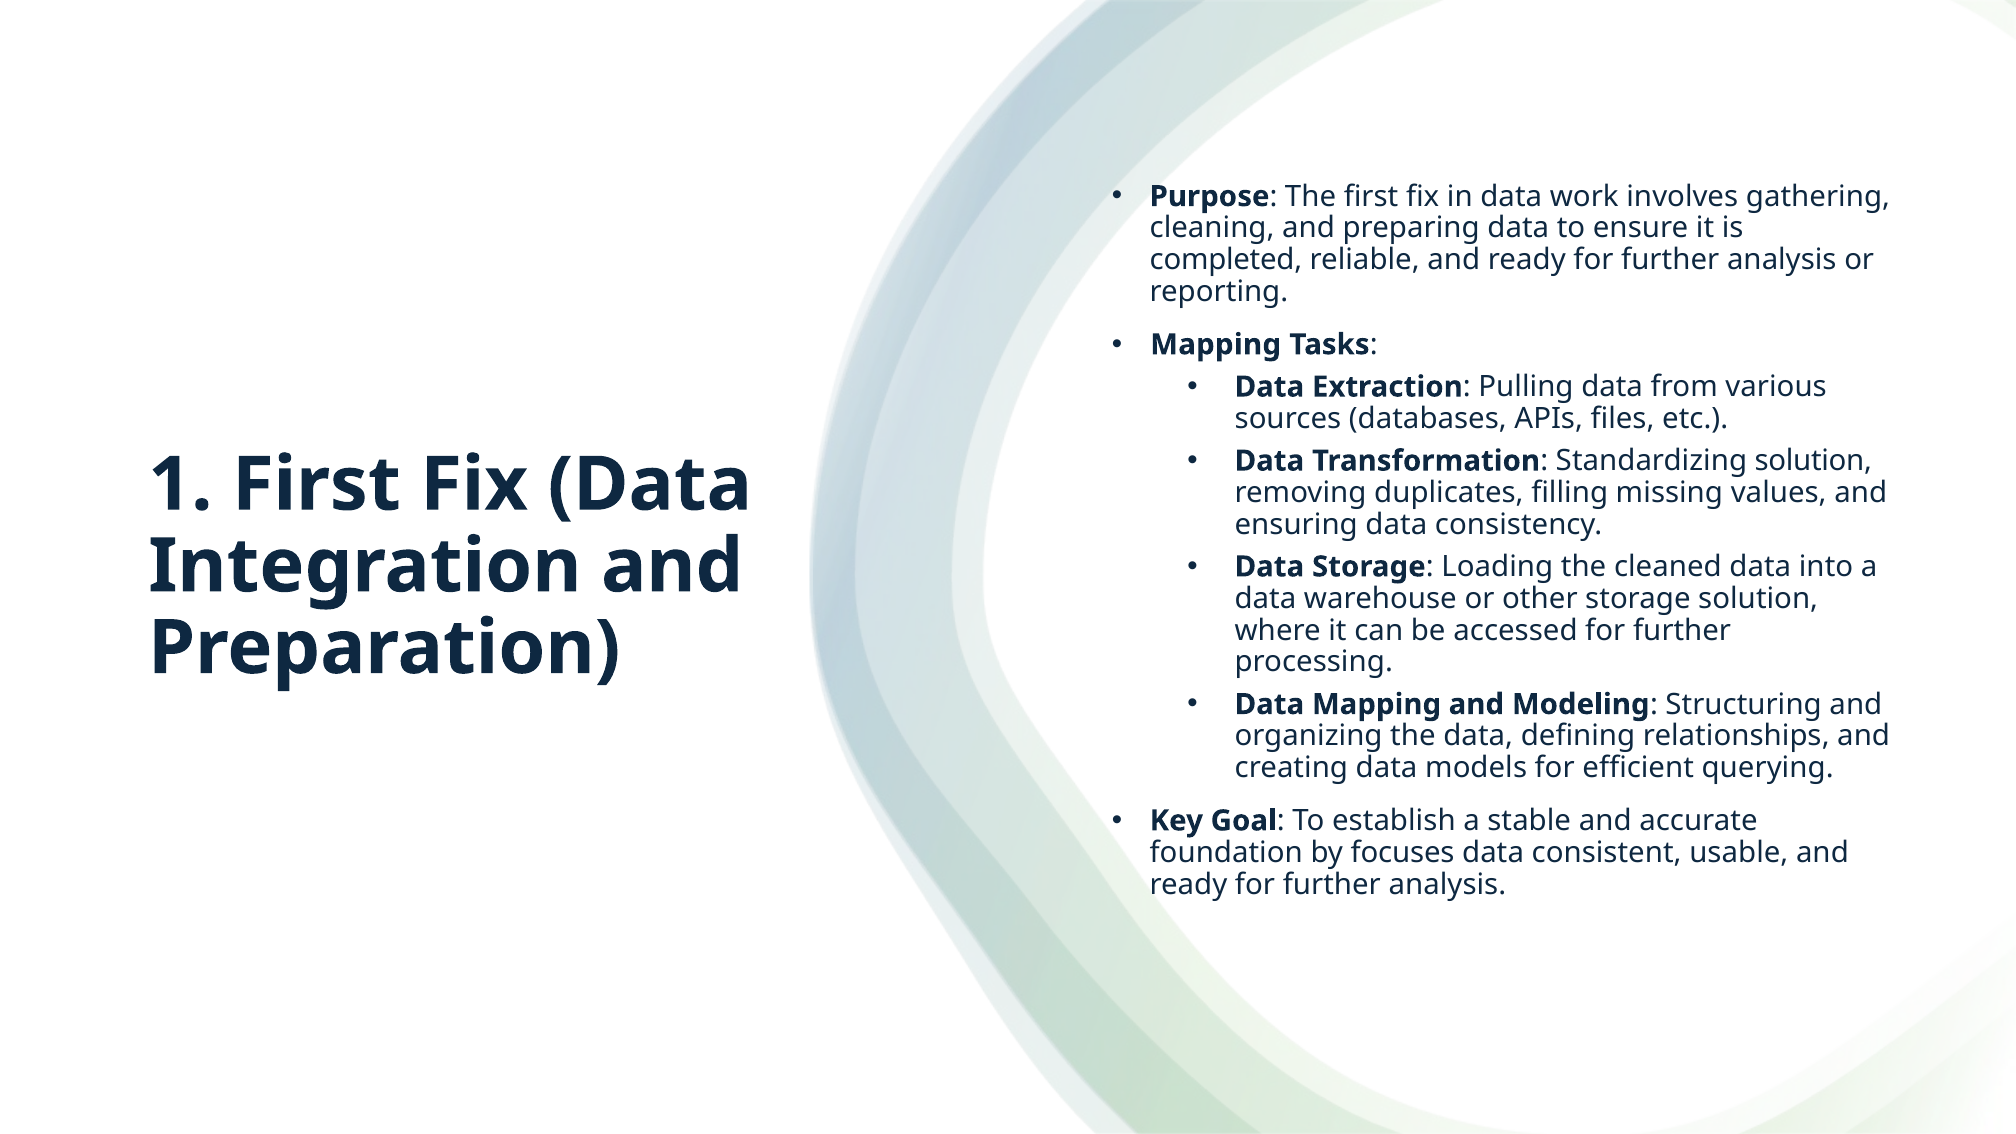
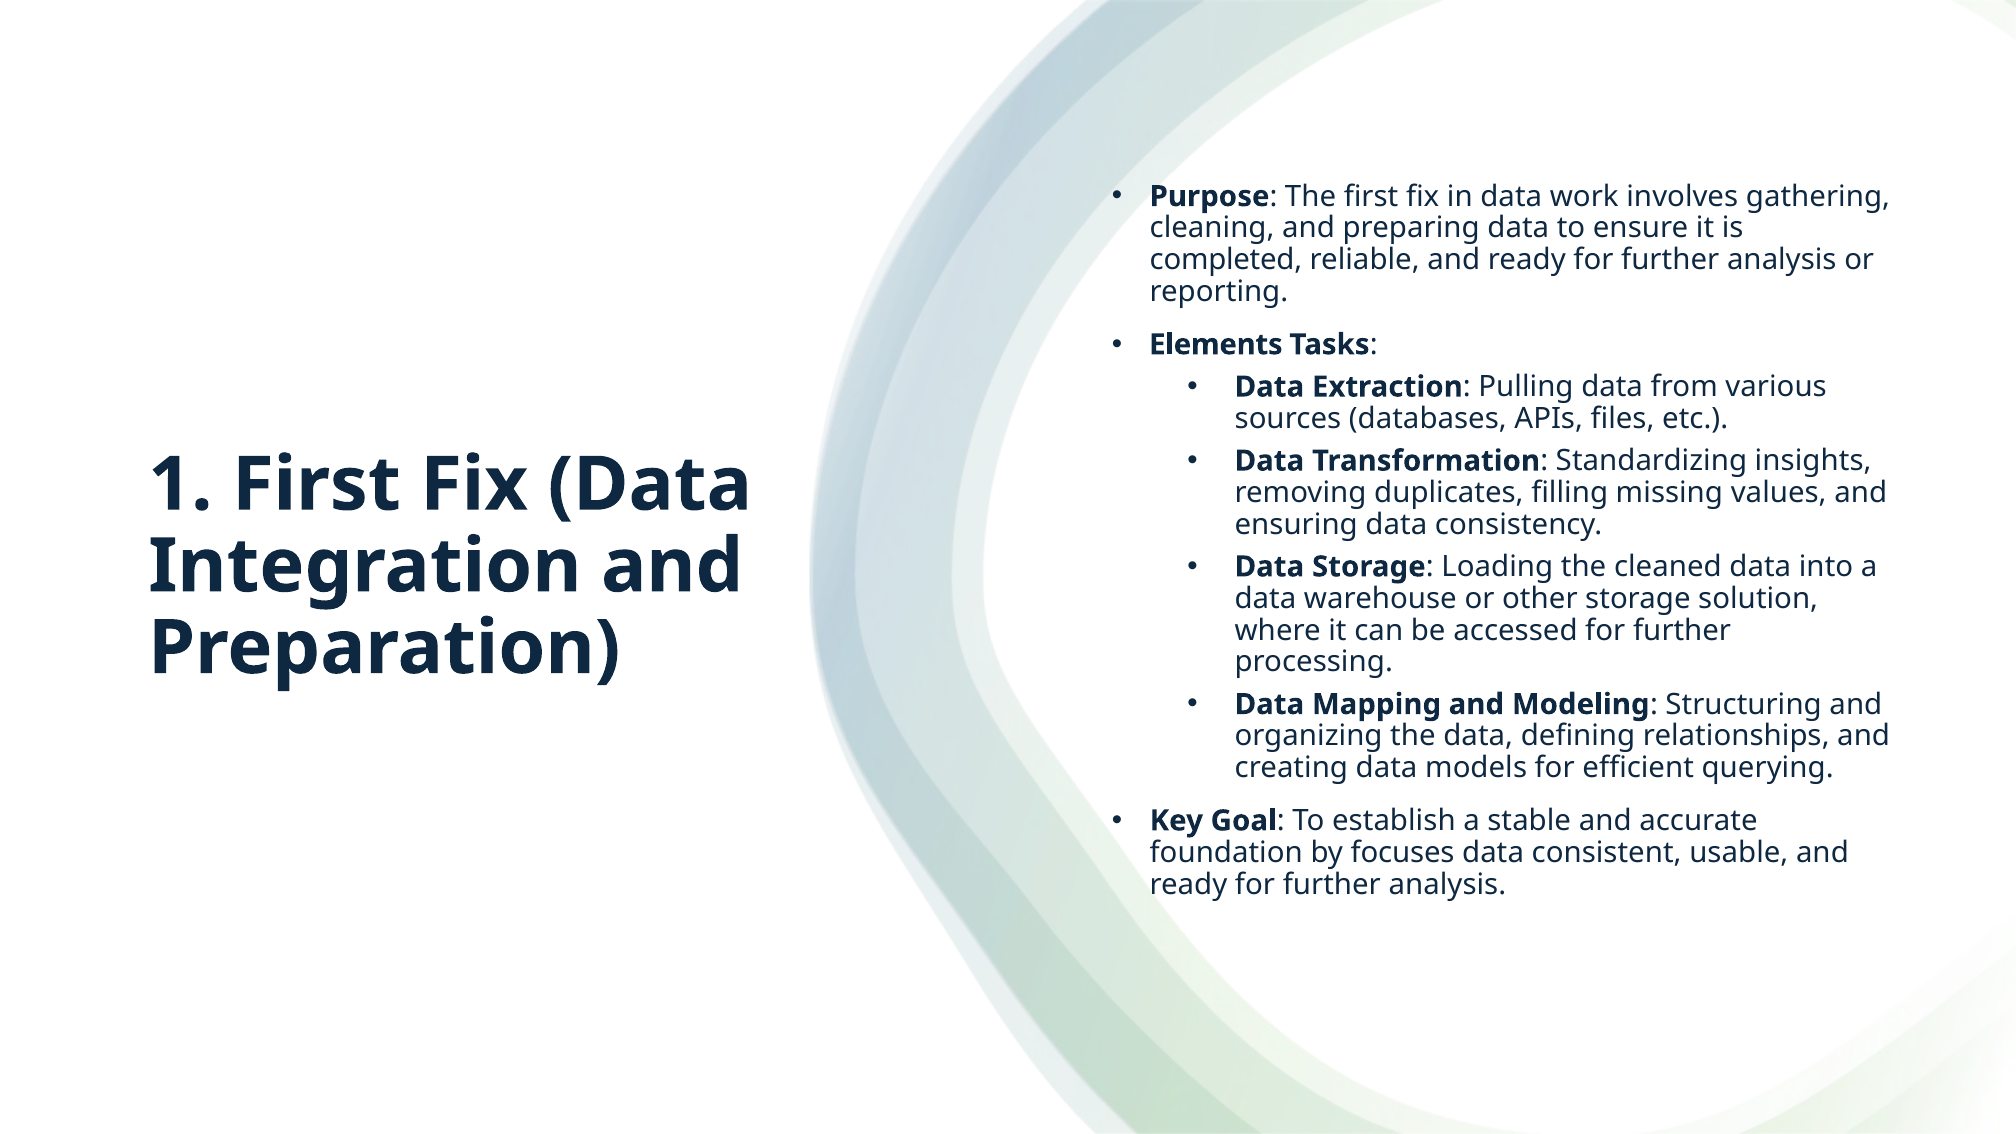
Mapping at (1216, 345): Mapping -> Elements
Standardizing solution: solution -> insights
